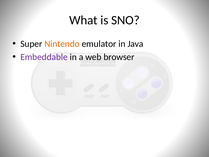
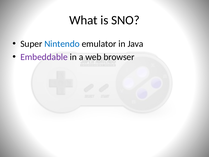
Nintendo colour: orange -> blue
